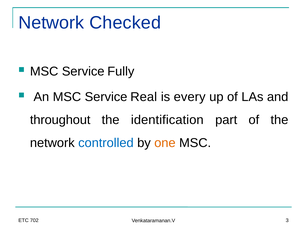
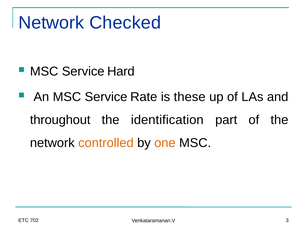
Fully: Fully -> Hard
Real: Real -> Rate
every: every -> these
controlled colour: blue -> orange
